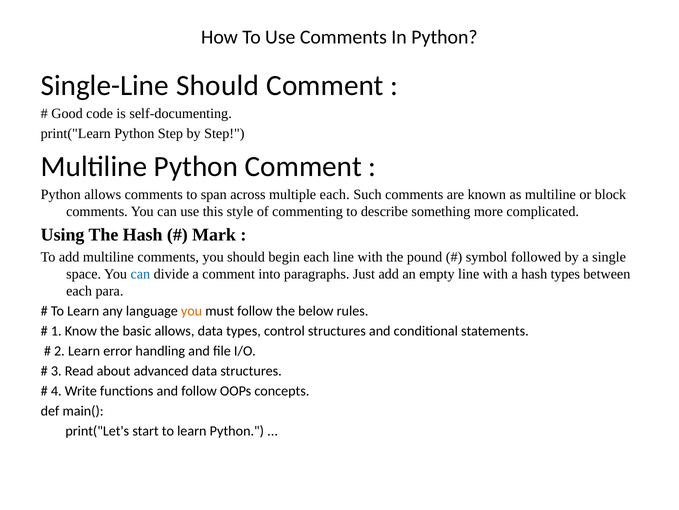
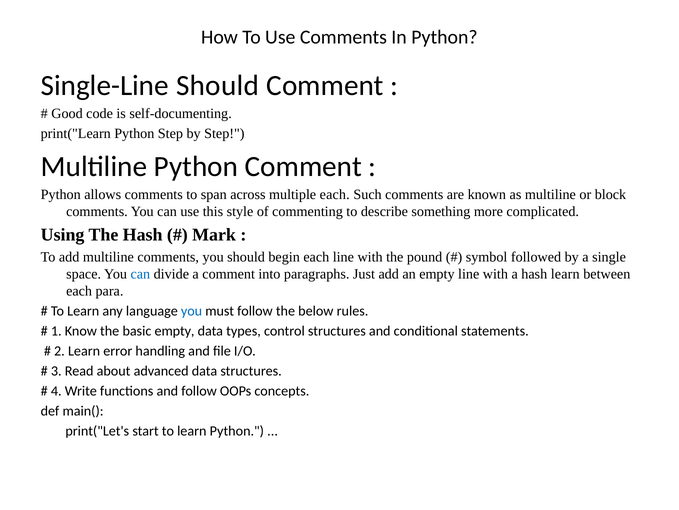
hash types: types -> learn
you at (192, 311) colour: orange -> blue
basic allows: allows -> empty
